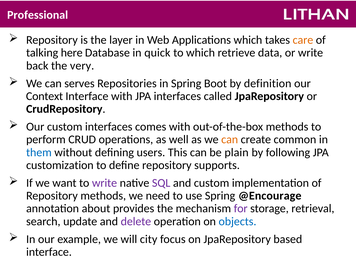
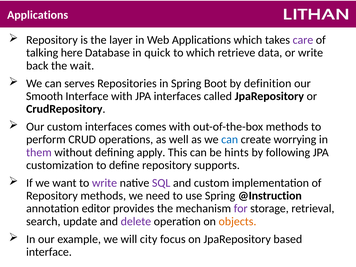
Professional at (38, 15): Professional -> Applications
care colour: orange -> purple
very: very -> wait
Context: Context -> Smooth
can at (230, 140) colour: orange -> blue
common: common -> worrying
them colour: blue -> purple
users: users -> apply
plain: plain -> hints
@Encourage: @Encourage -> @Instruction
about: about -> editor
objects colour: blue -> orange
